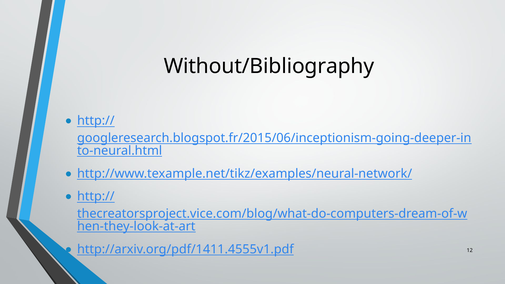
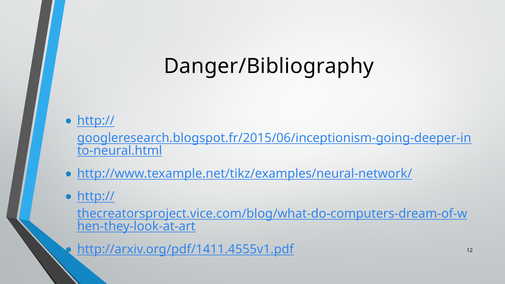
Without/Bibliography: Without/Bibliography -> Danger/Bibliography
